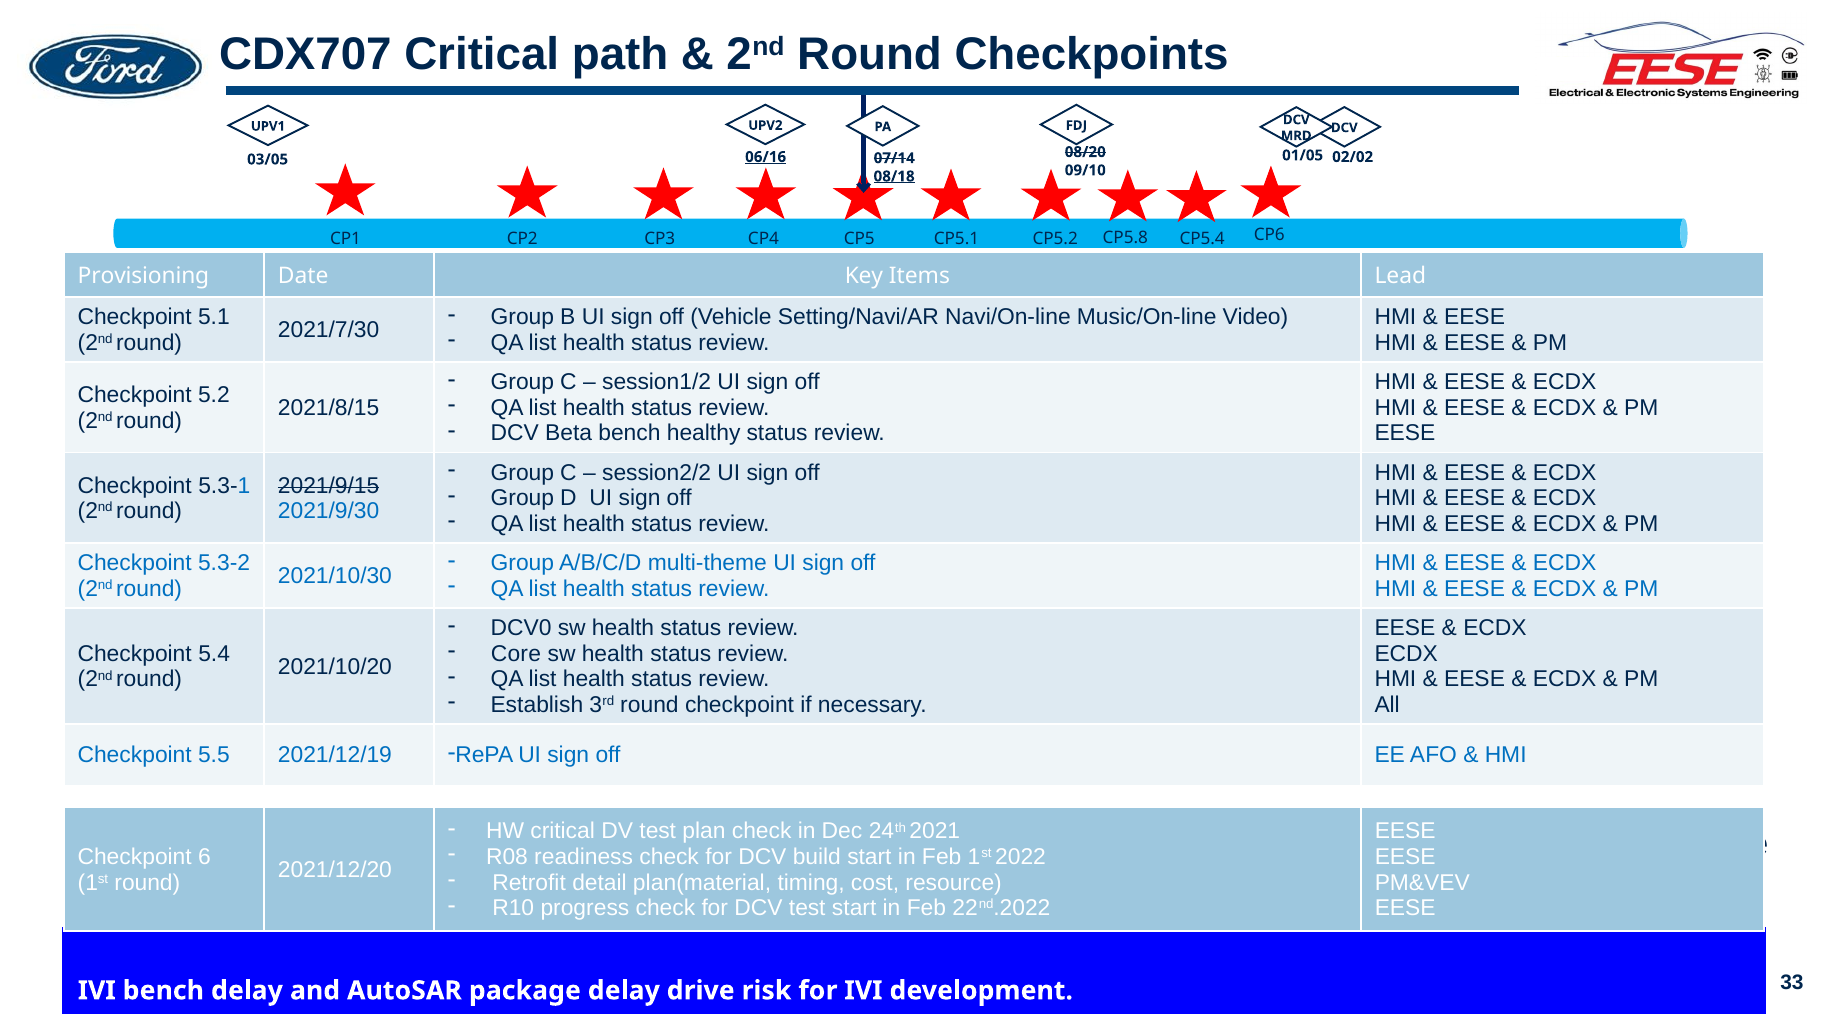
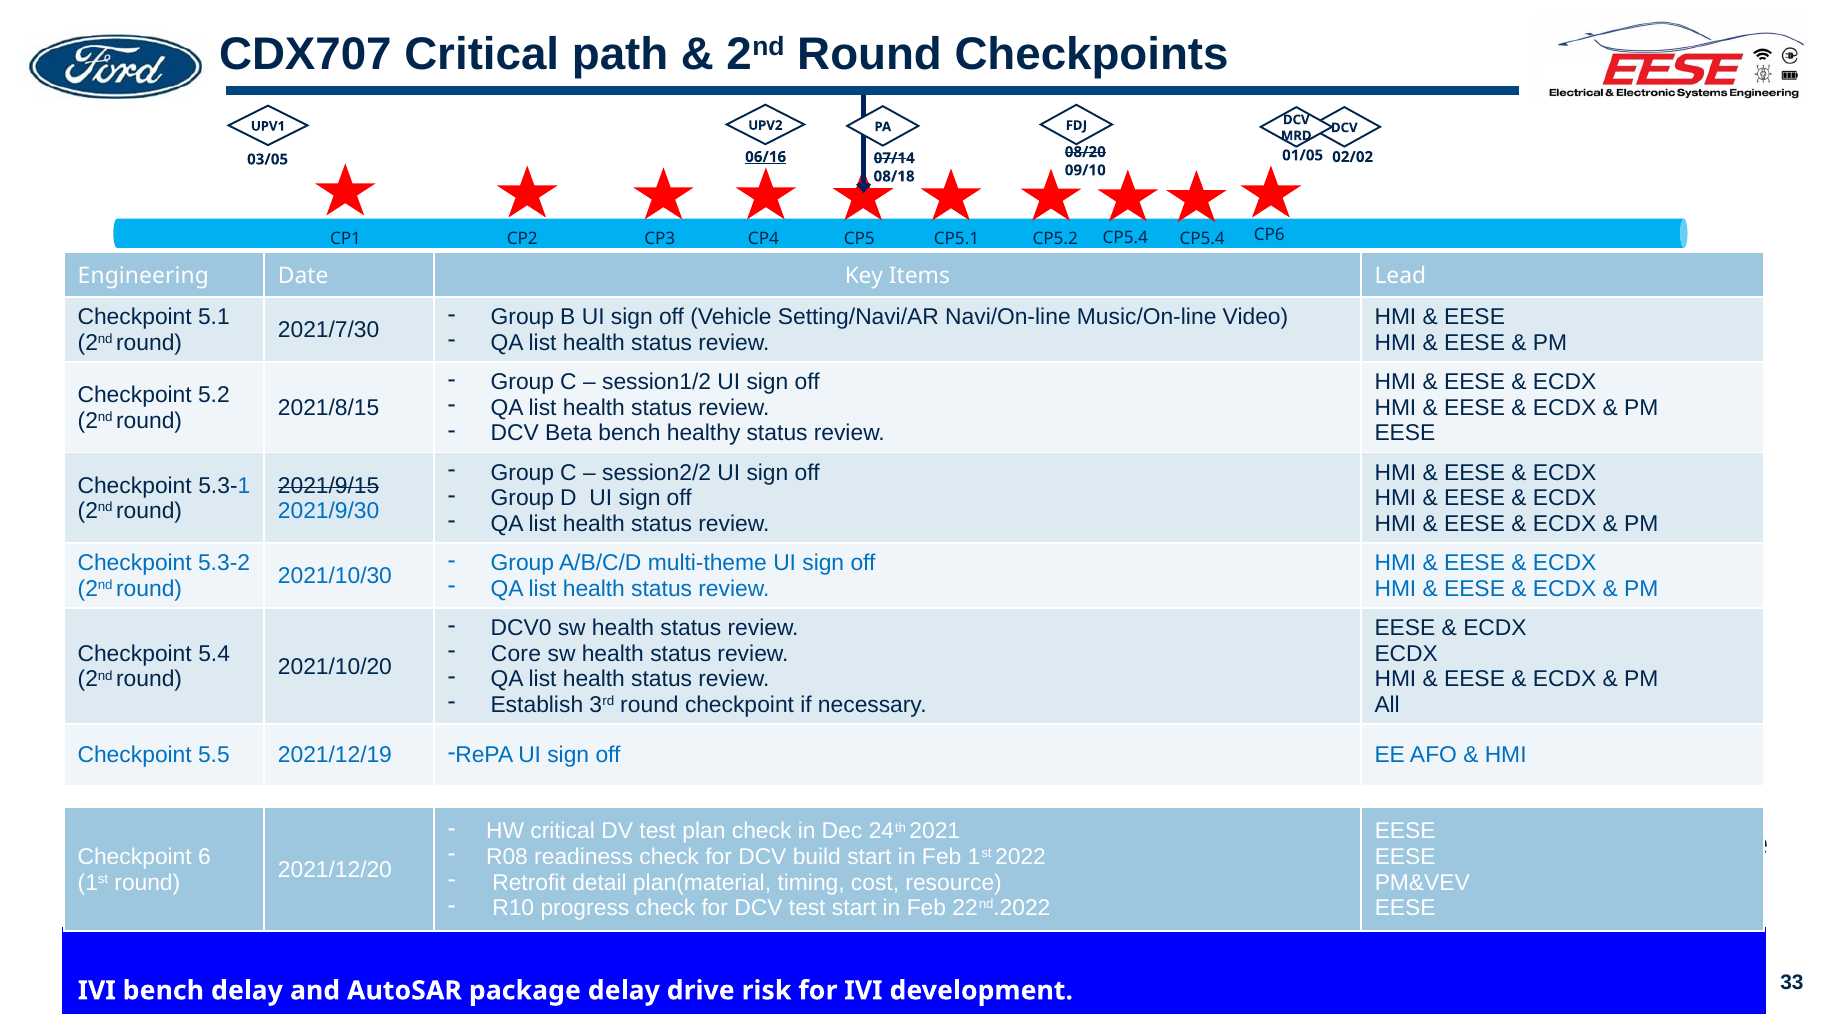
08/18 underline: present -> none
CP5.8 at (1125, 238): CP5.8 -> CP5.4
Provisioning: Provisioning -> Engineering
